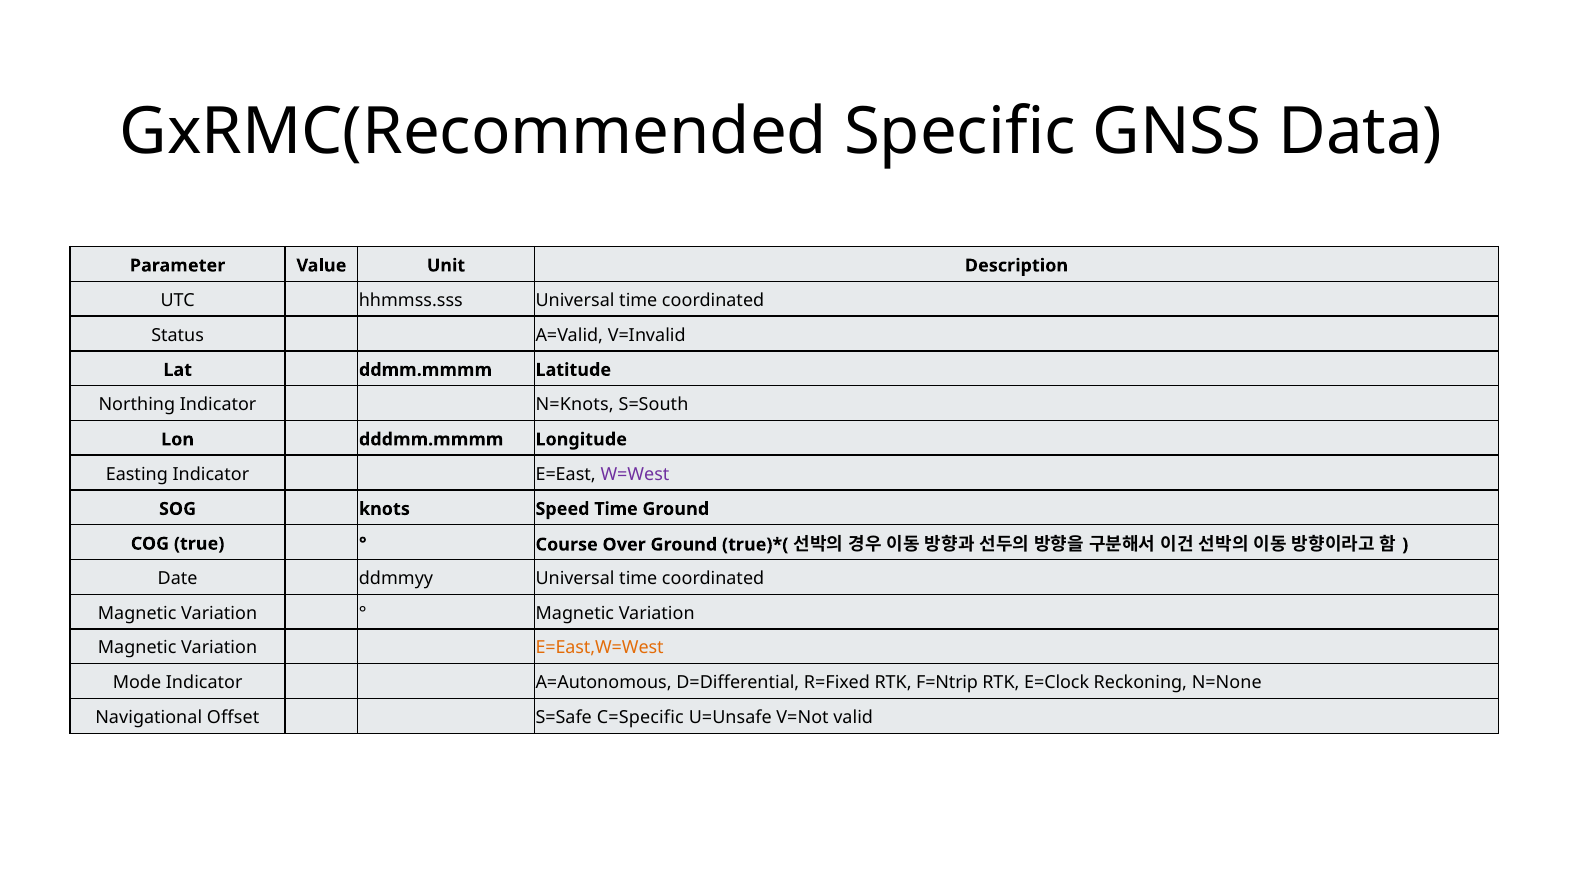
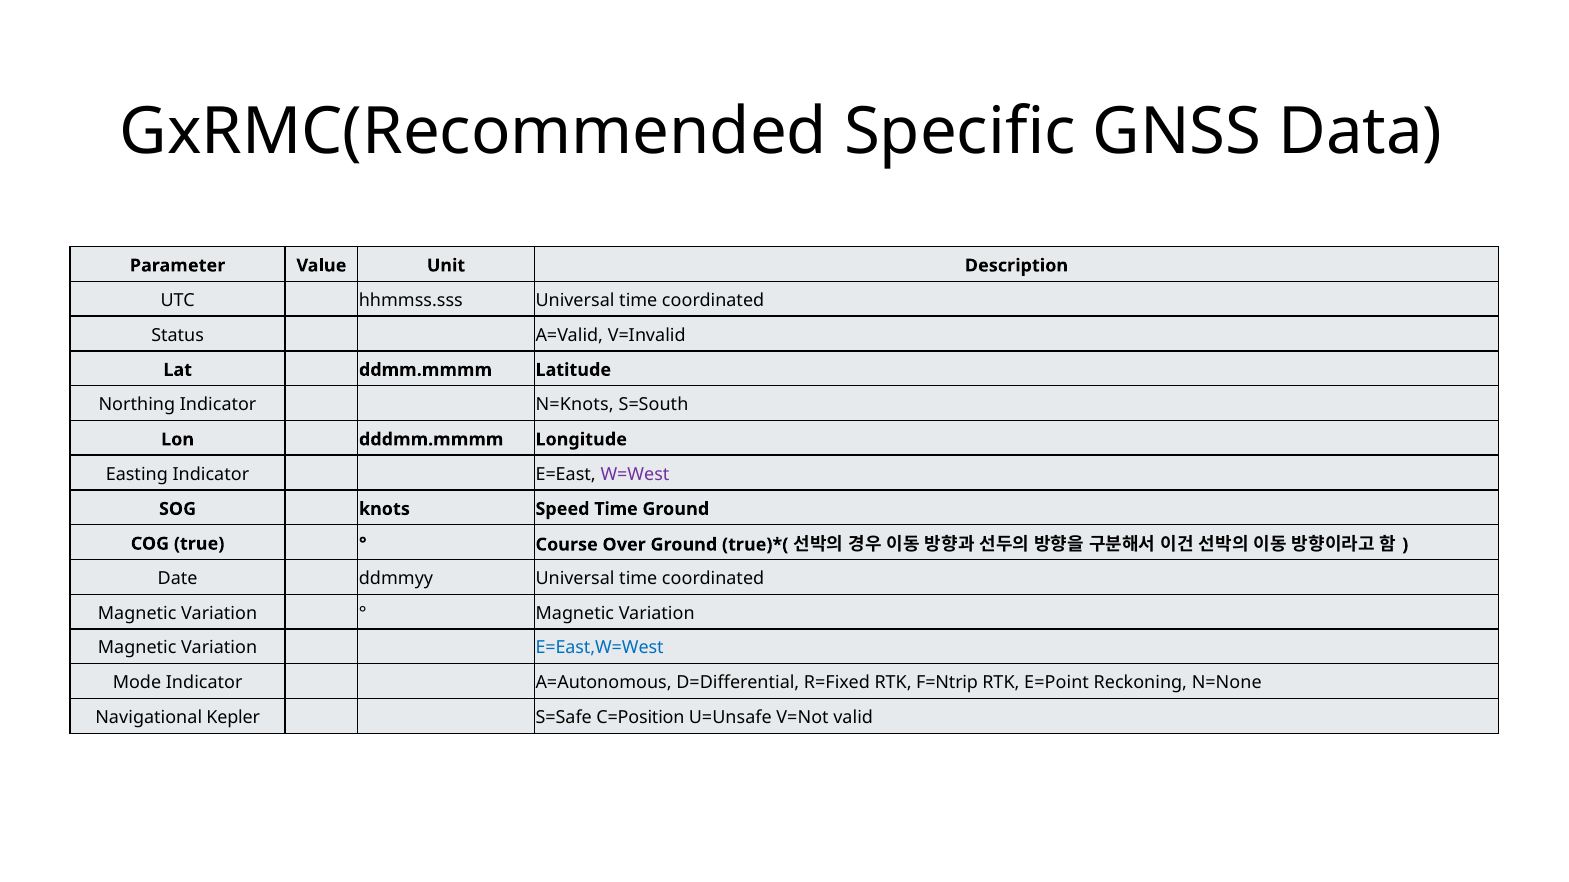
E=East,W=West colour: orange -> blue
E=Clock: E=Clock -> E=Point
Offset: Offset -> Kepler
C=Specific: C=Specific -> C=Position
